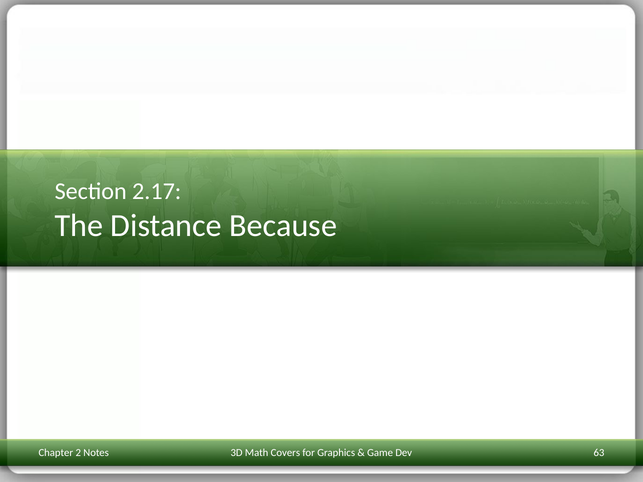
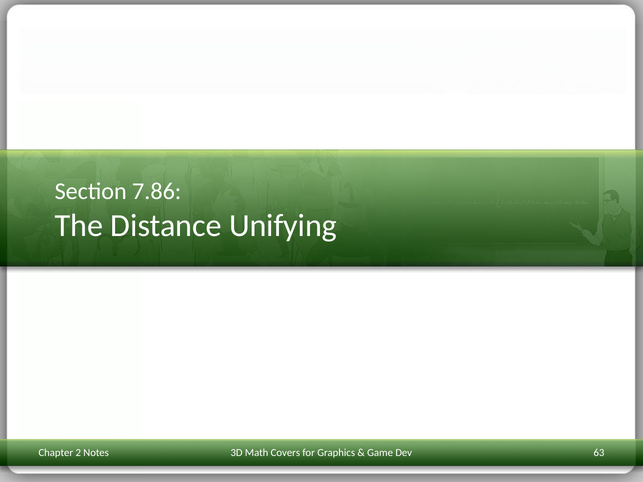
2.17: 2.17 -> 7.86
Because: Because -> Unifying
